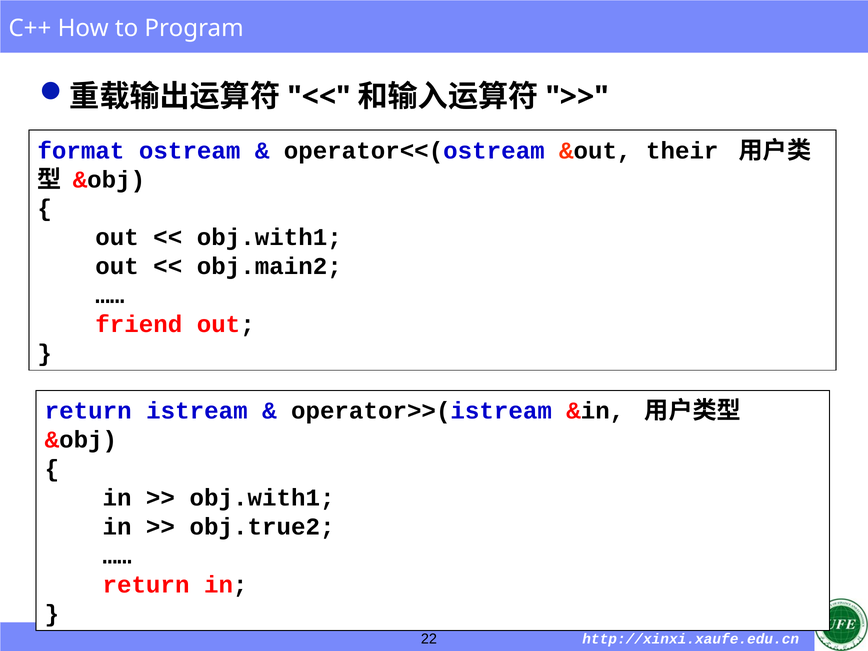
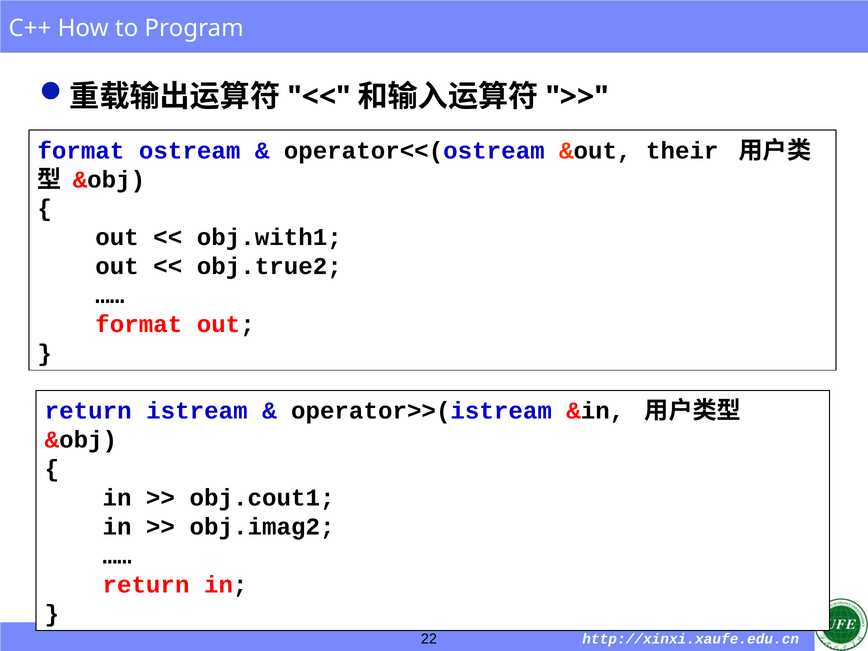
obj.main2: obj.main2 -> obj.true2
friend at (139, 324): friend -> format
obj.with1 at (262, 498): obj.with1 -> obj.cout1
obj.true2: obj.true2 -> obj.imag2
